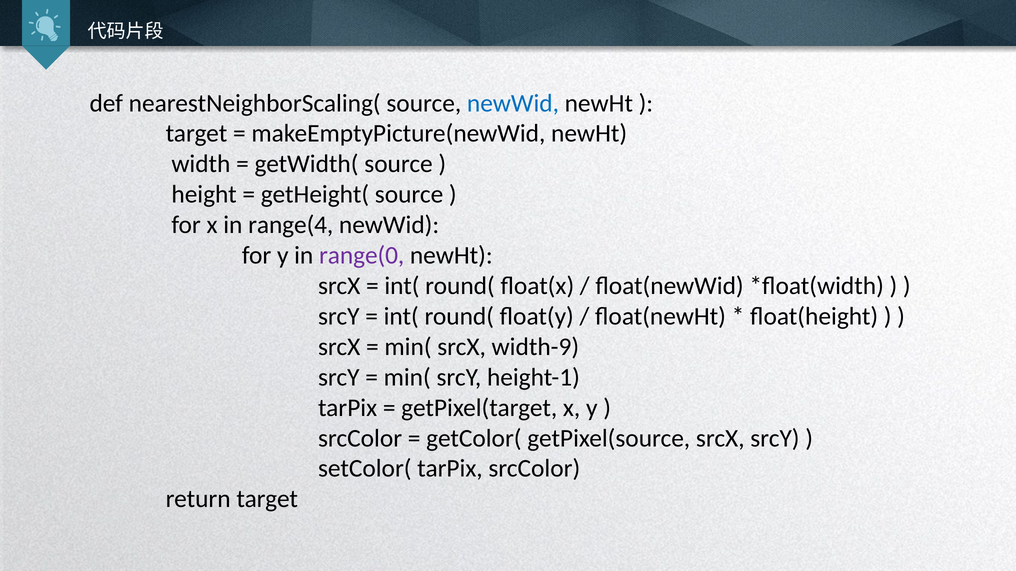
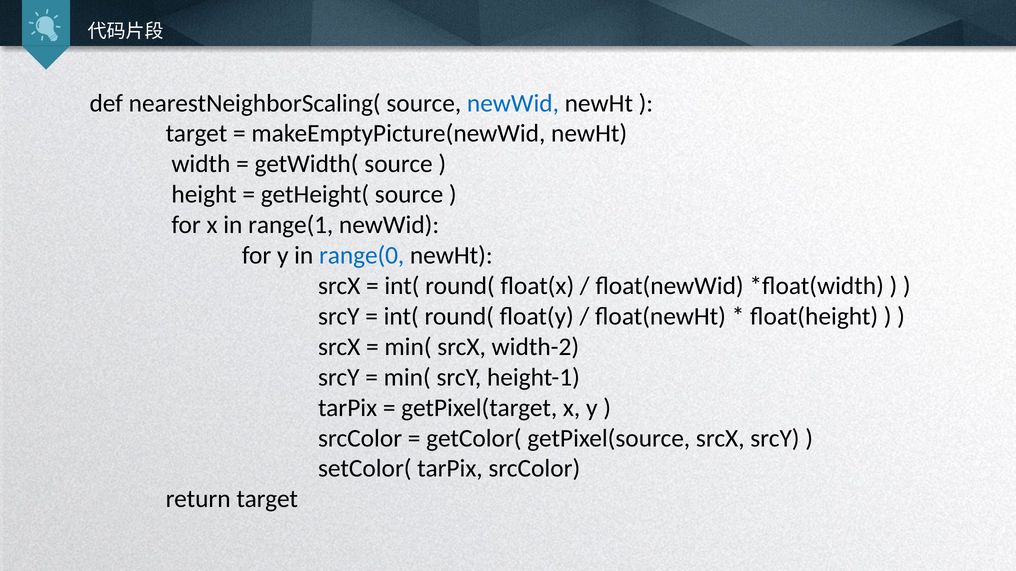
range(4: range(4 -> range(1
range(0 colour: purple -> blue
width-9: width-9 -> width-2
